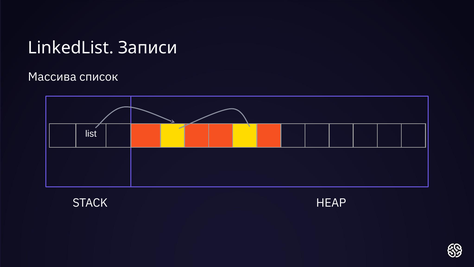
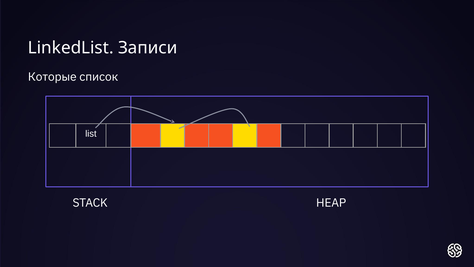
Массива: Массива -> Которые
